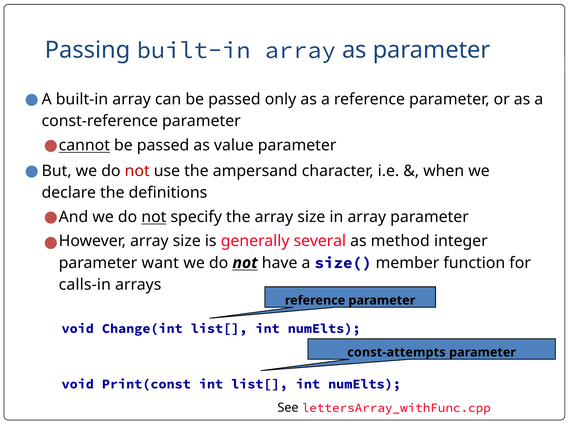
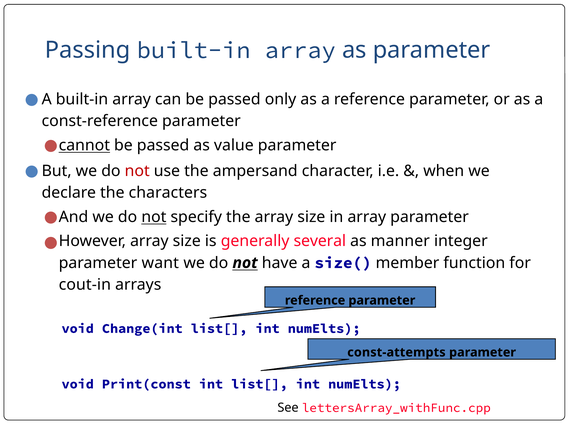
definitions: definitions -> characters
method: method -> manner
calls-in: calls-in -> cout-in
